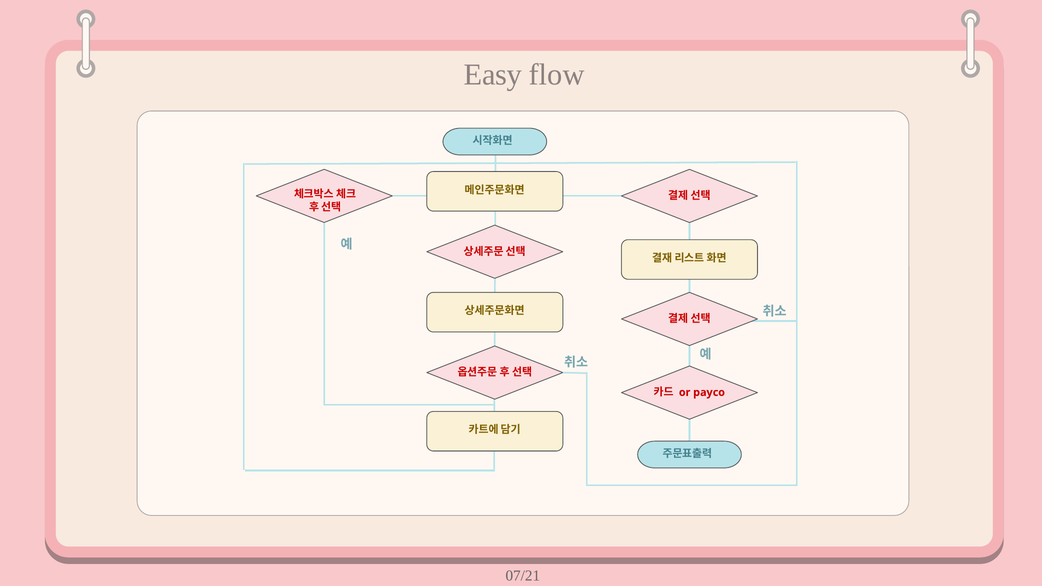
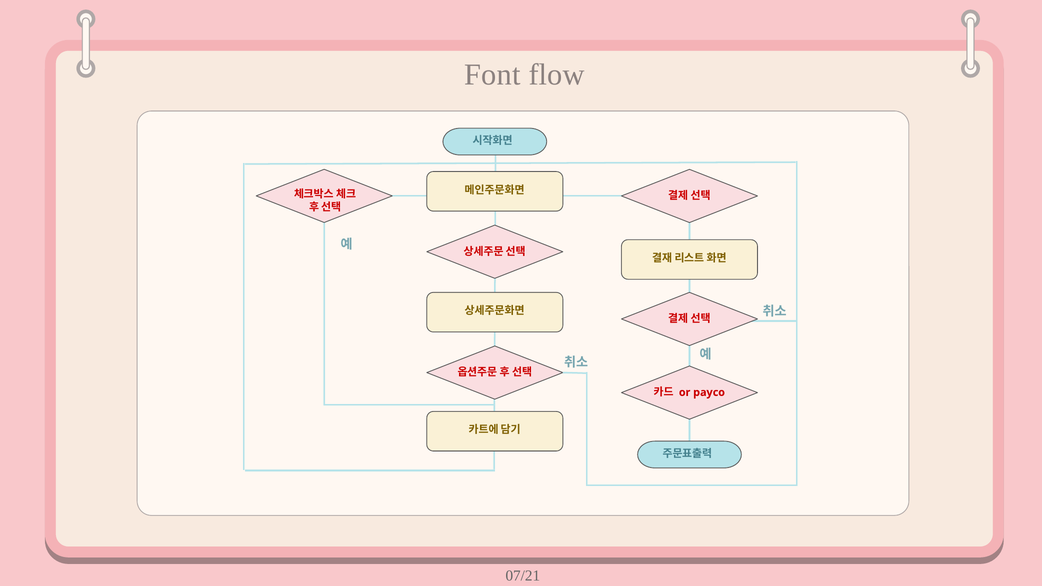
Easy: Easy -> Font
